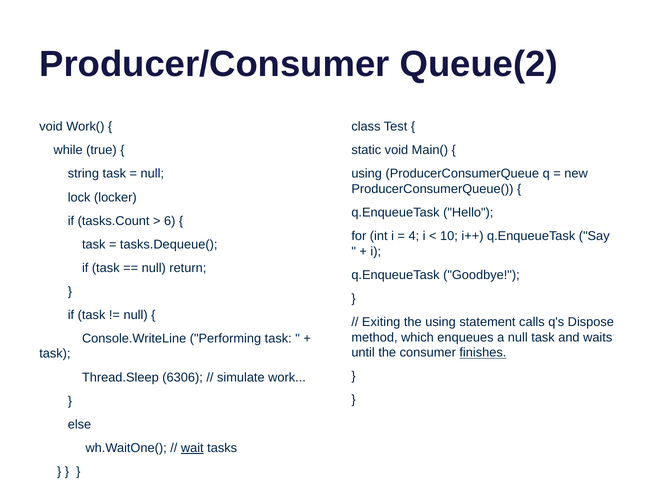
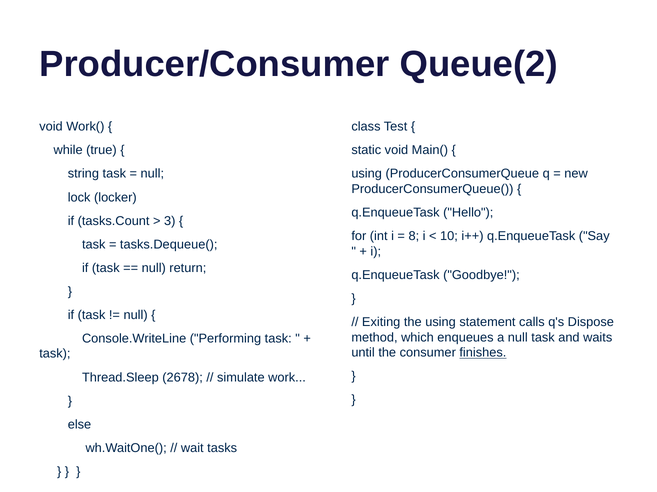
6: 6 -> 3
4: 4 -> 8
6306: 6306 -> 2678
wait underline: present -> none
